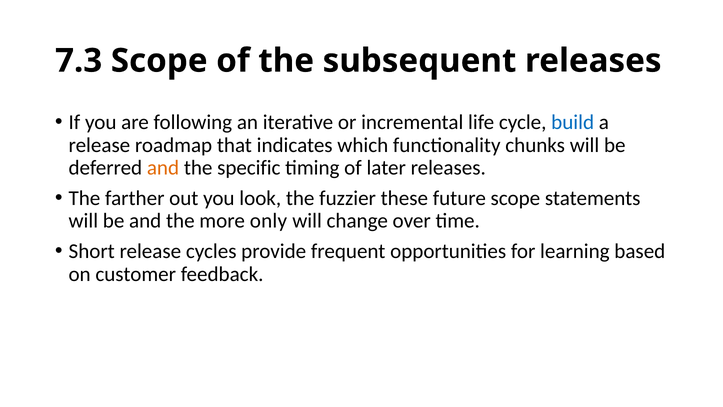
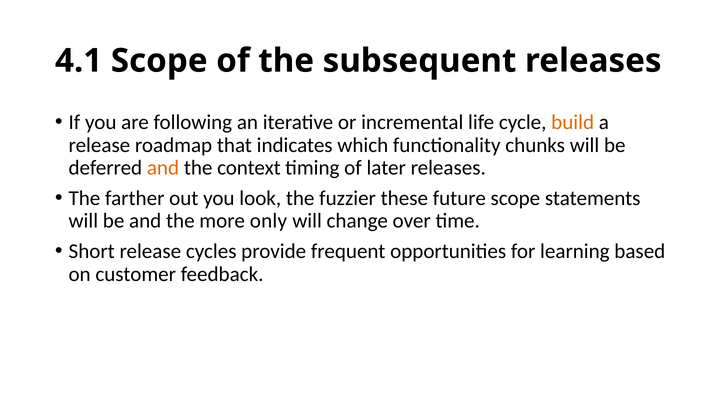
7.3: 7.3 -> 4.1
build colour: blue -> orange
specific: specific -> context
